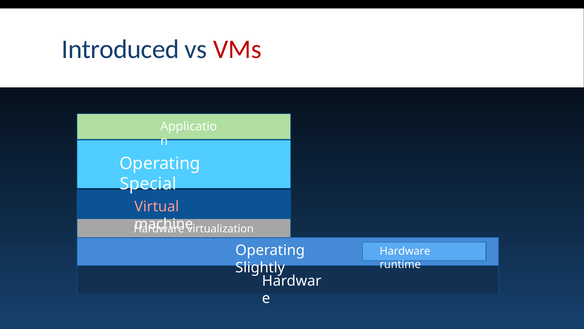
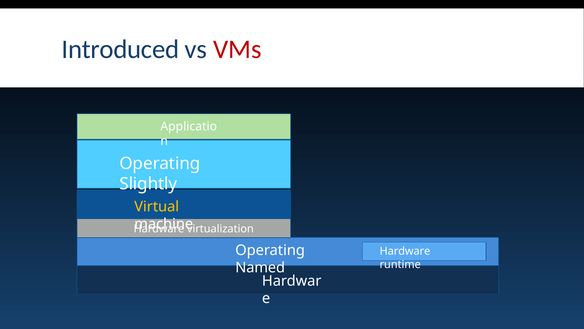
Special: Special -> Slightly
Virtual colour: pink -> yellow
Slightly: Slightly -> Named
